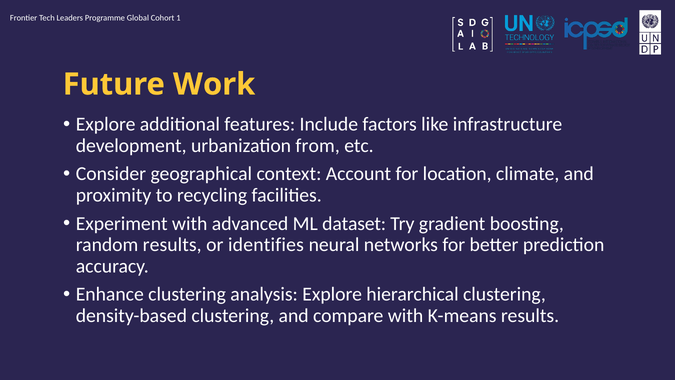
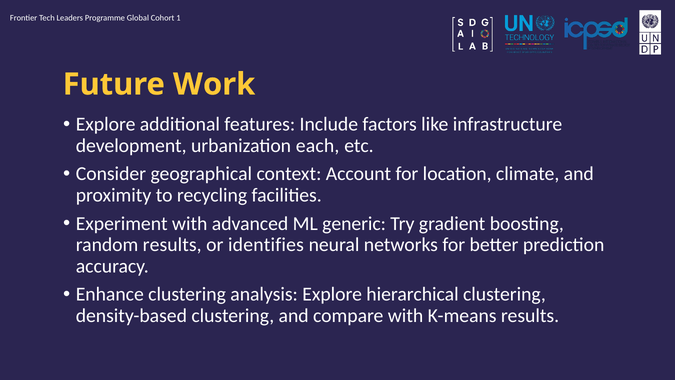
from: from -> each
dataset: dataset -> generic
